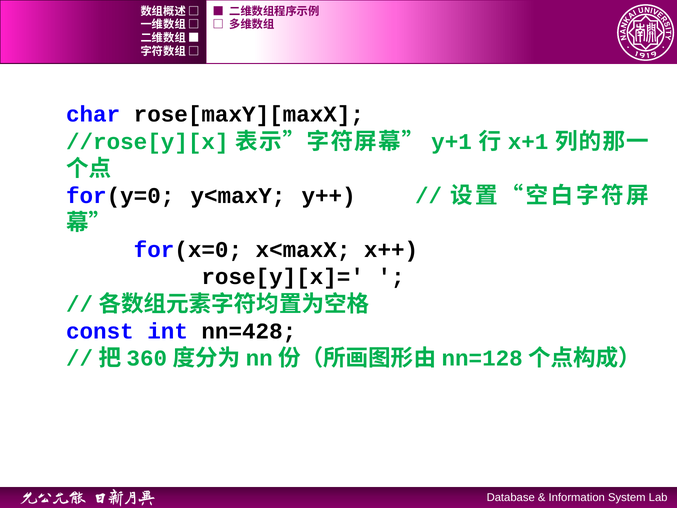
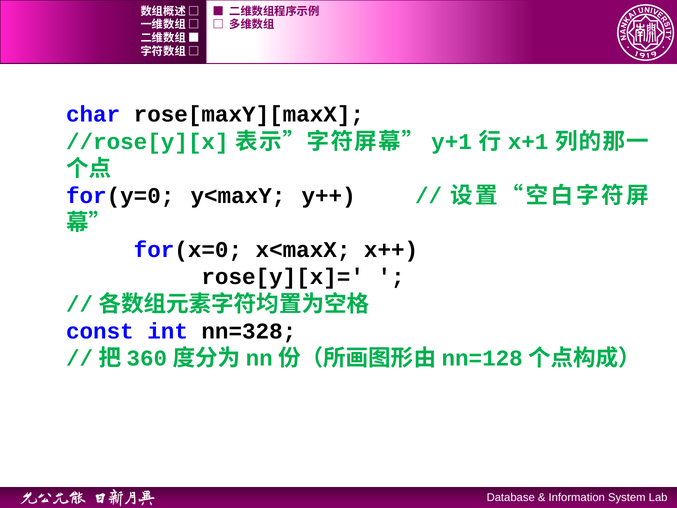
nn=428: nn=428 -> nn=328
